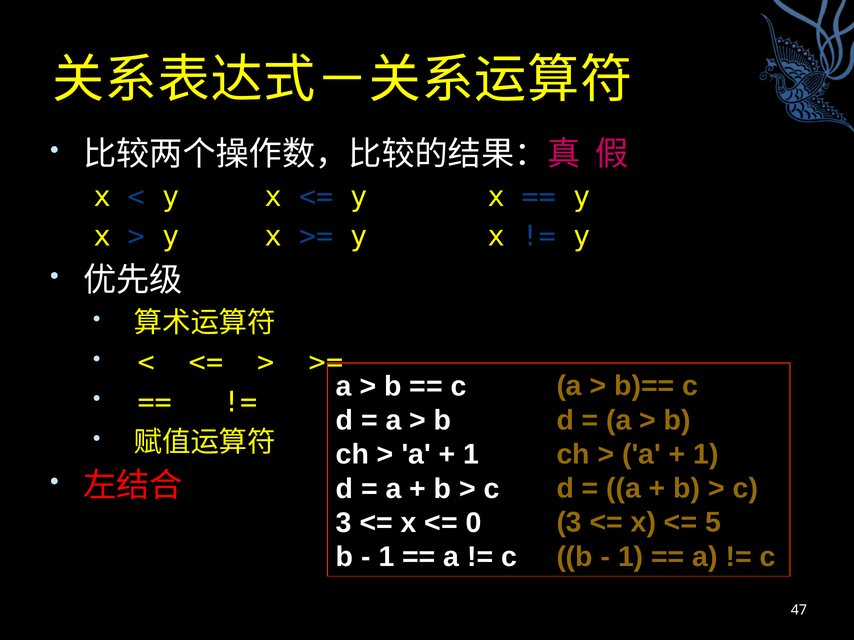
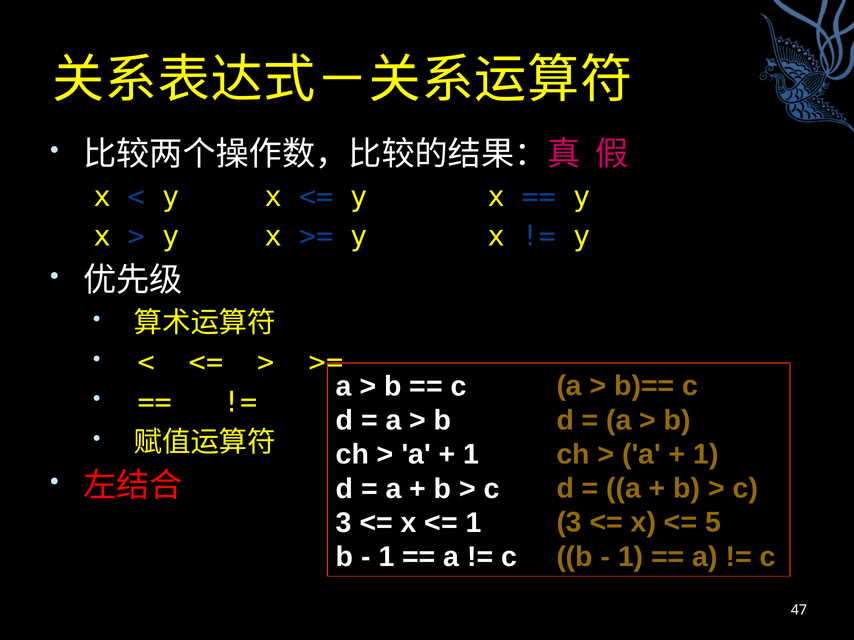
0 at (474, 523): 0 -> 1
